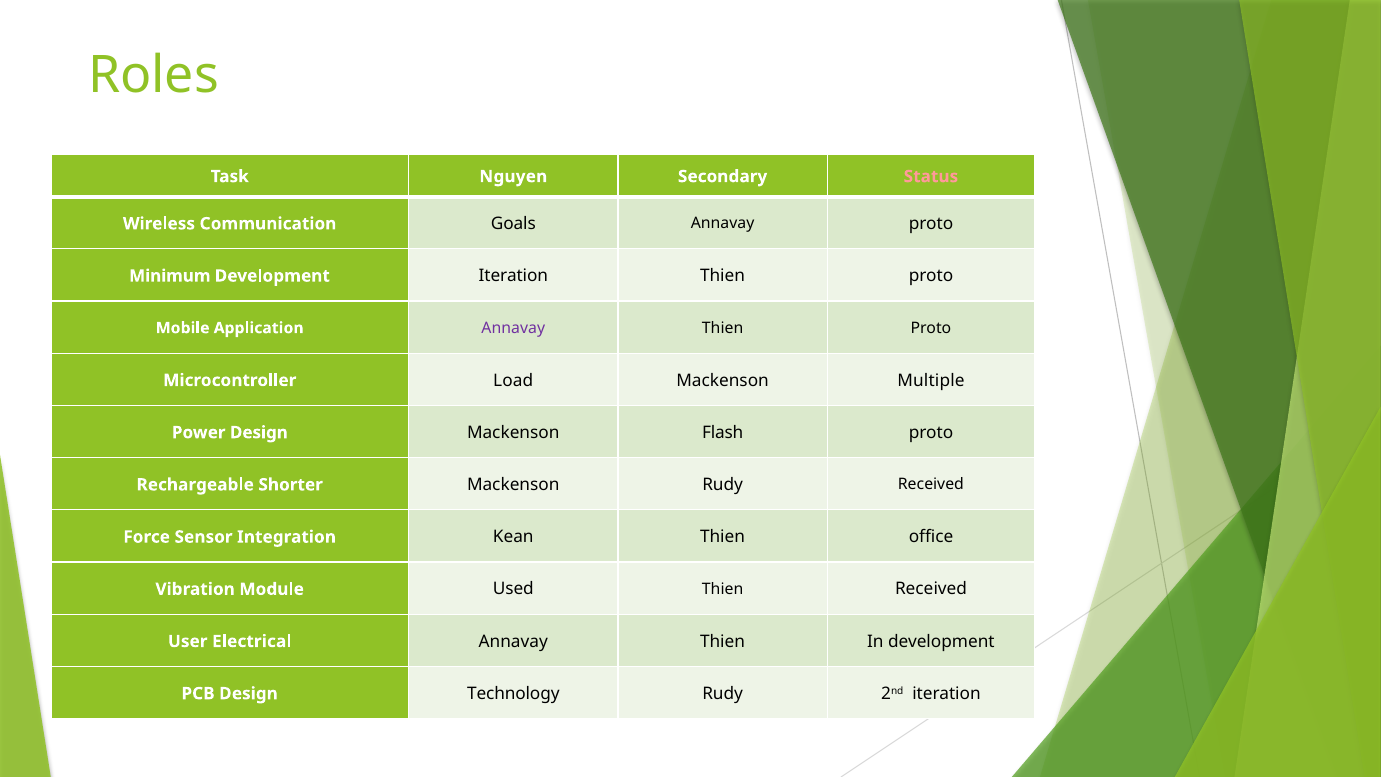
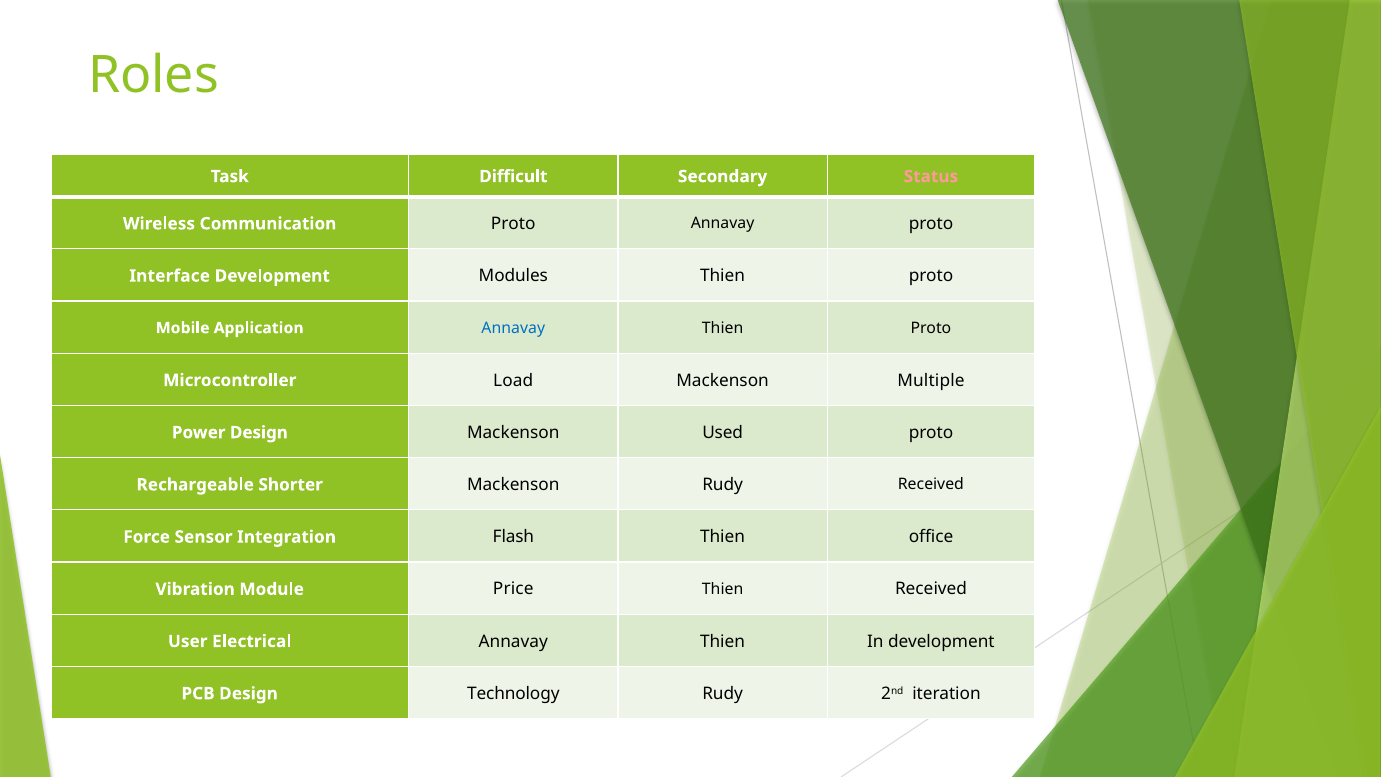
Nguyen: Nguyen -> Difficult
Communication Goals: Goals -> Proto
Minimum: Minimum -> Interface
Development Iteration: Iteration -> Modules
Annavay at (513, 328) colour: purple -> blue
Flash: Flash -> Used
Kean: Kean -> Flash
Used: Used -> Price
